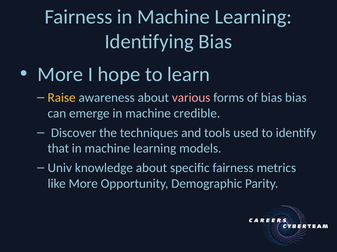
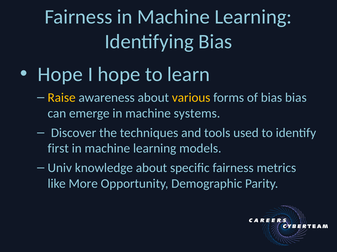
More at (60, 74): More -> Hope
various colour: pink -> yellow
credible: credible -> systems
that: that -> first
